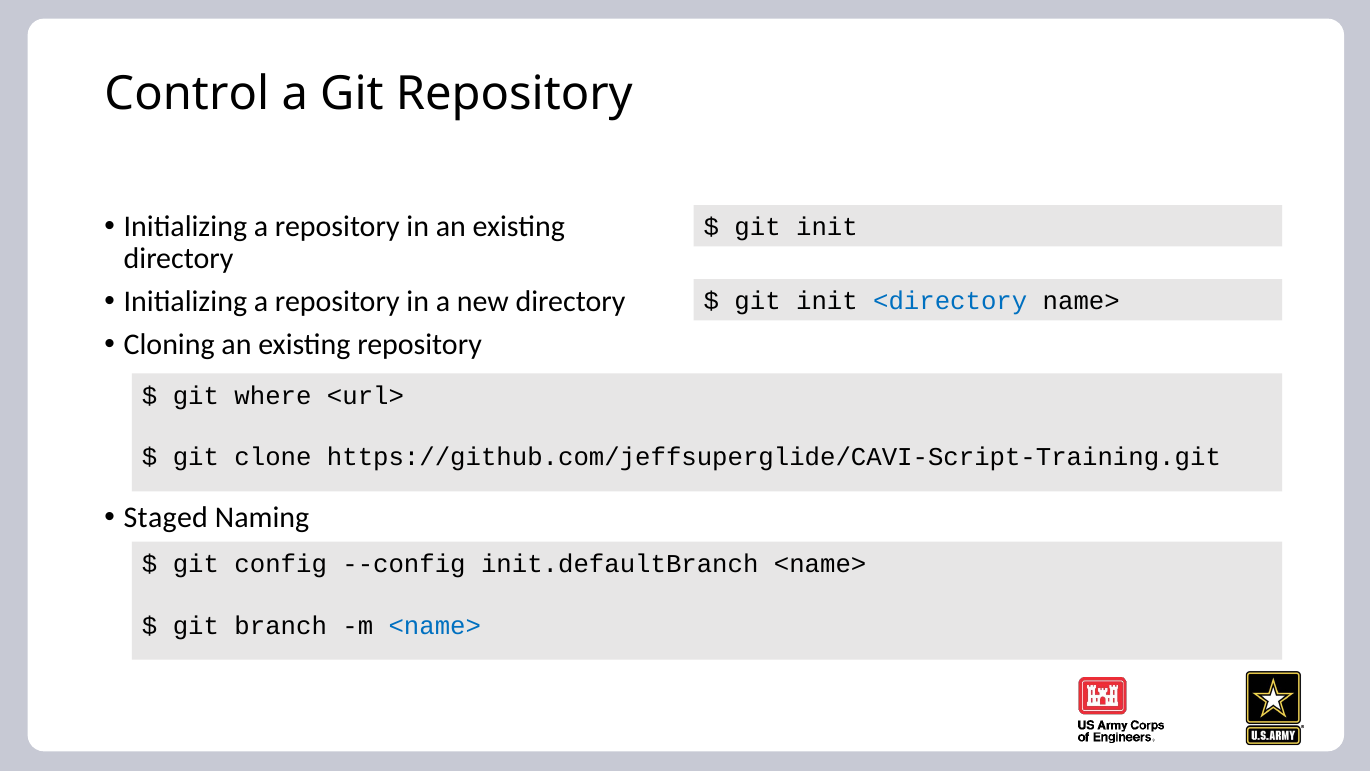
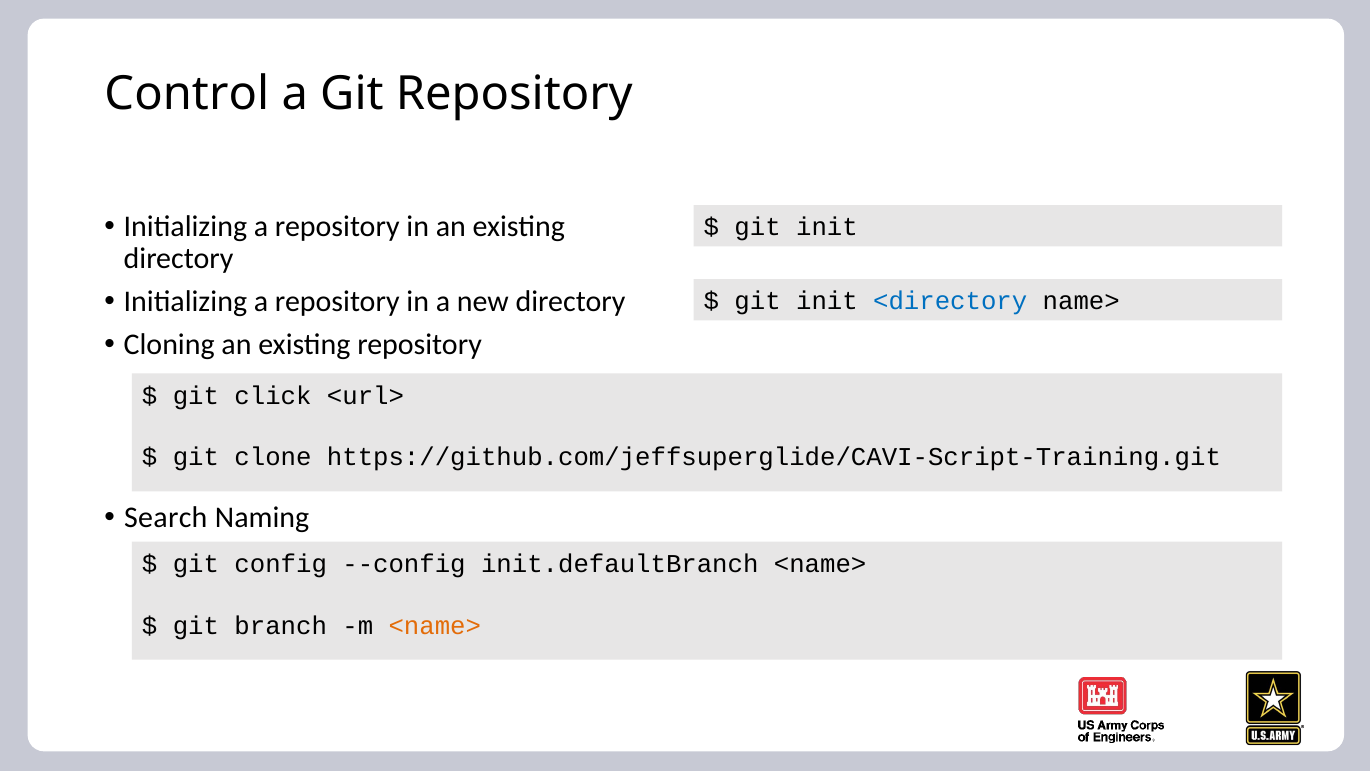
where: where -> click
Staged: Staged -> Search
<name> at (435, 625) colour: blue -> orange
